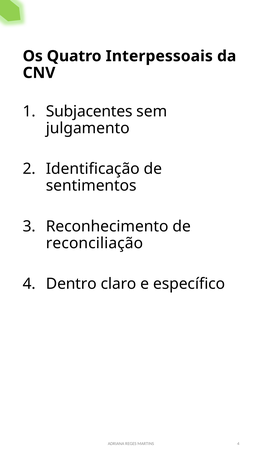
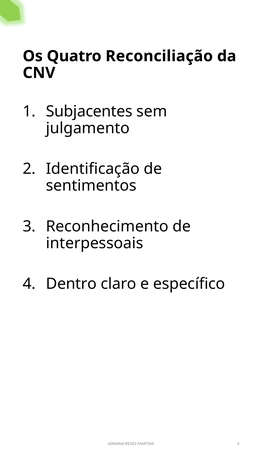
Interpessoais: Interpessoais -> Reconciliação
reconciliação: reconciliação -> interpessoais
